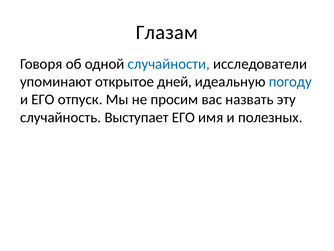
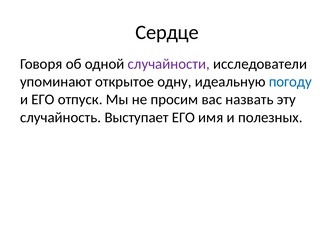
Глазам: Глазам -> Сердце
случайности colour: blue -> purple
дней: дней -> одну
